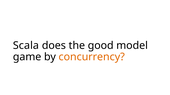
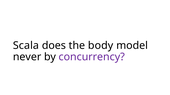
good: good -> body
game: game -> never
concurrency colour: orange -> purple
